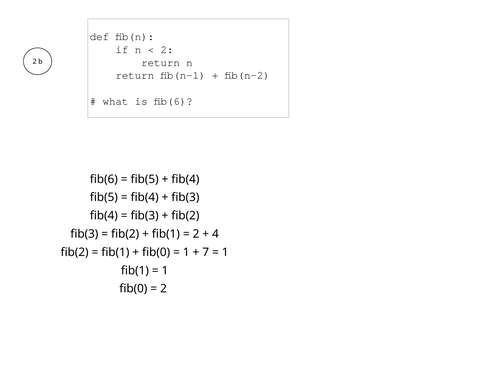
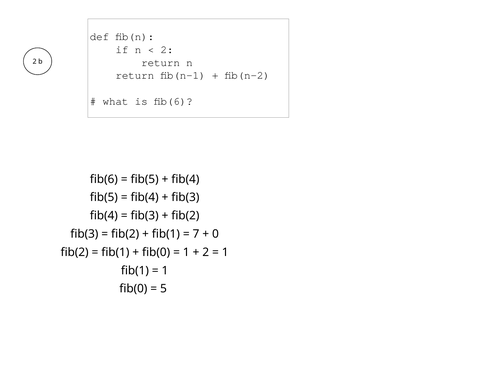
2 at (196, 234): 2 -> 7
4: 4 -> 0
7 at (206, 252): 7 -> 2
2 at (163, 289): 2 -> 5
